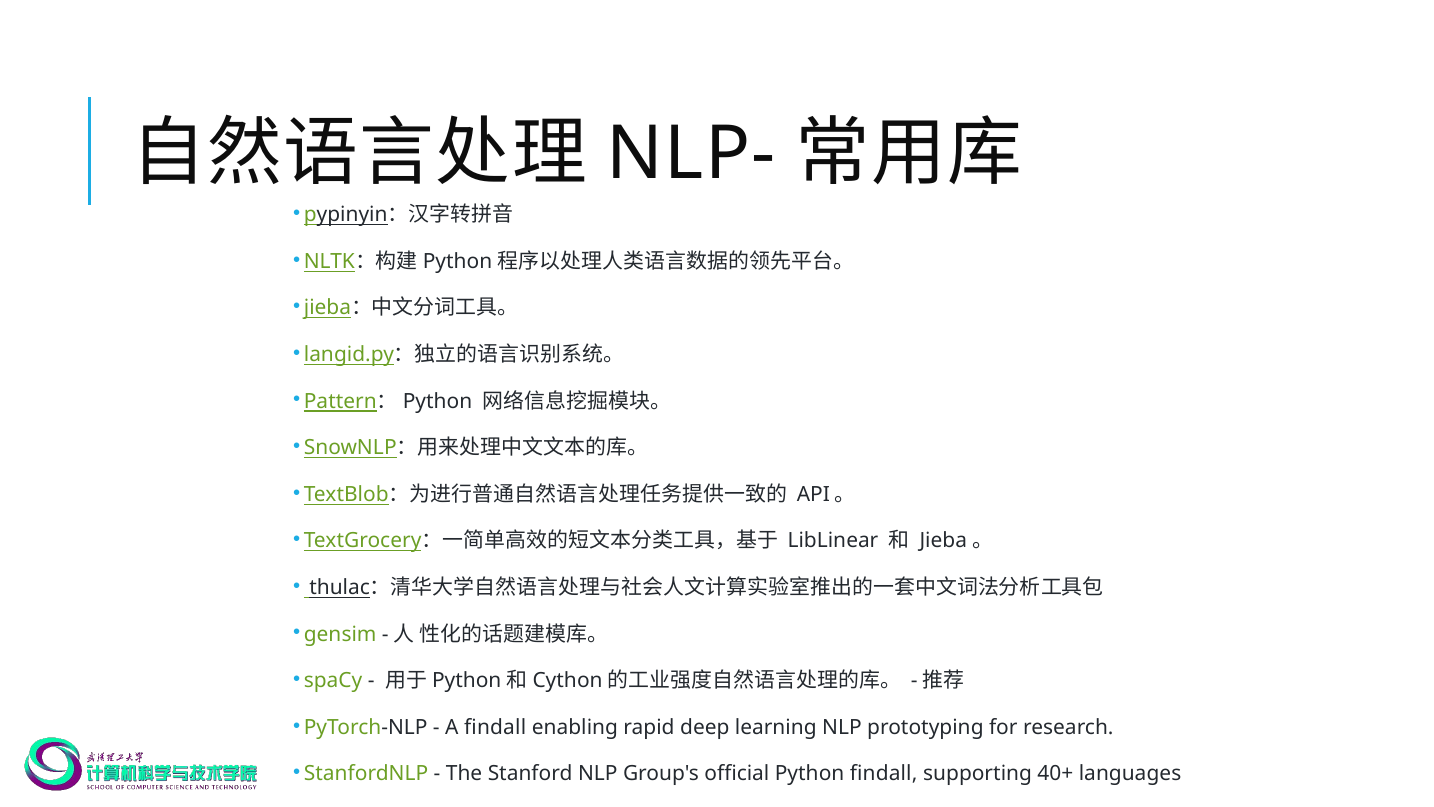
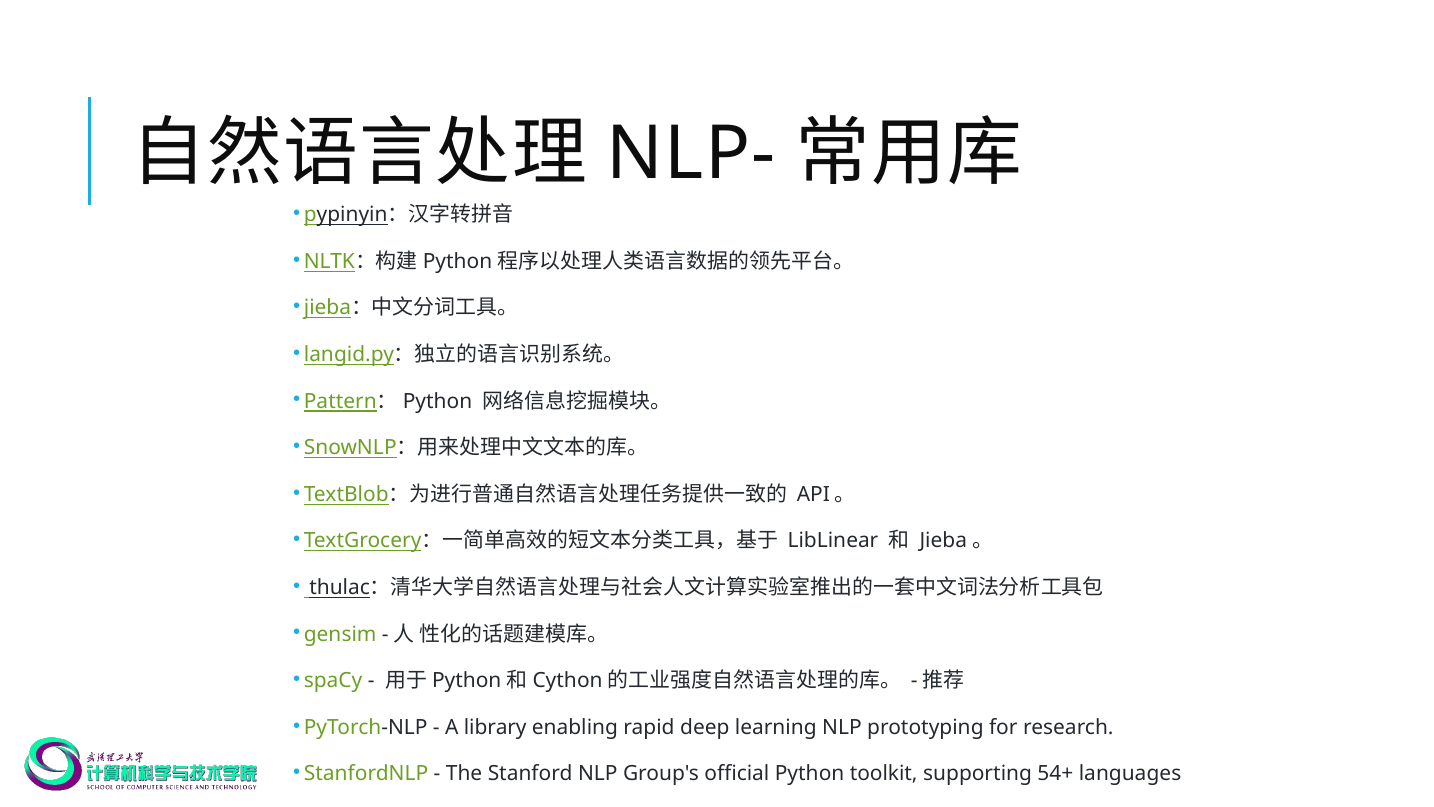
A findall: findall -> library
Python findall: findall -> toolkit
40+: 40+ -> 54+
